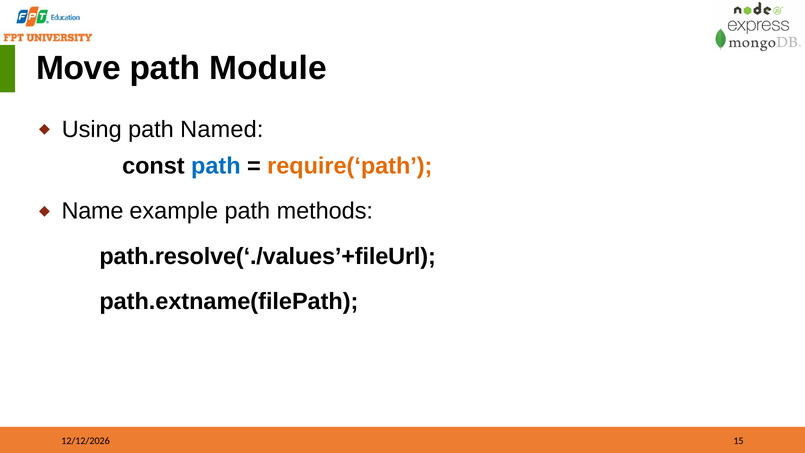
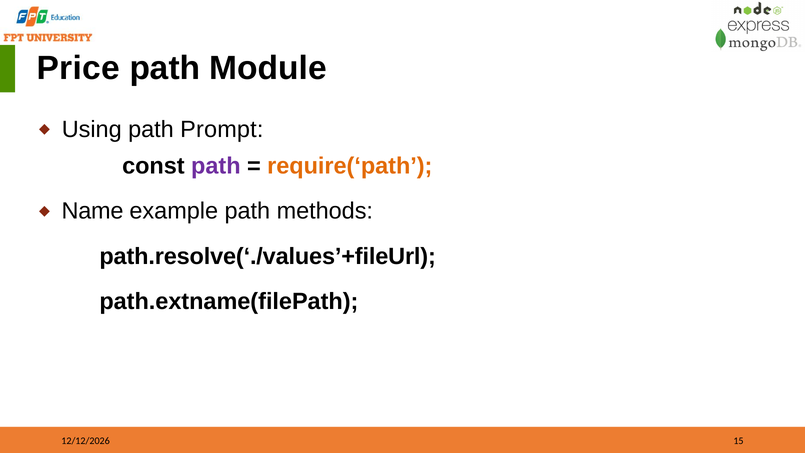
Move: Move -> Price
Named: Named -> Prompt
path at (216, 166) colour: blue -> purple
